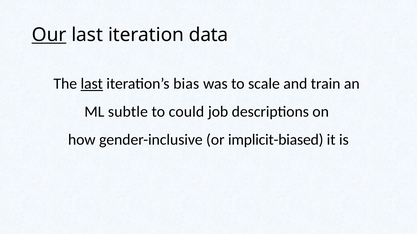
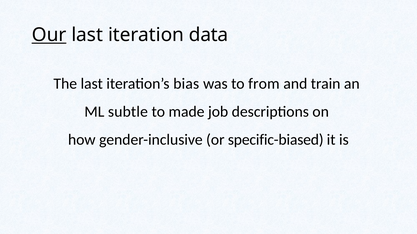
last at (92, 84) underline: present -> none
scale: scale -> from
could: could -> made
implicit-biased: implicit-biased -> specific-biased
